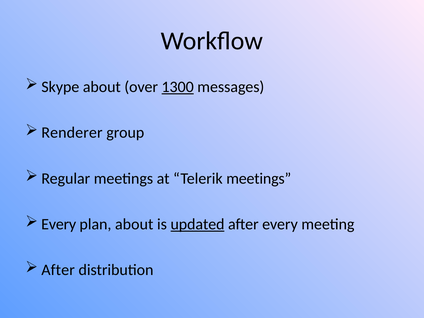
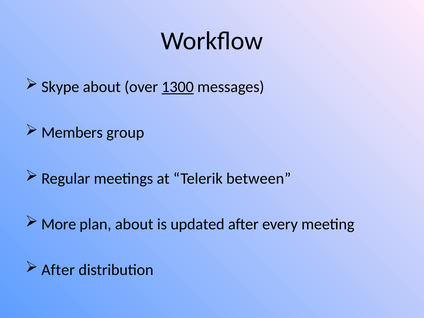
Renderer: Renderer -> Members
Telerik meetings: meetings -> between
Every at (59, 224): Every -> More
updated underline: present -> none
